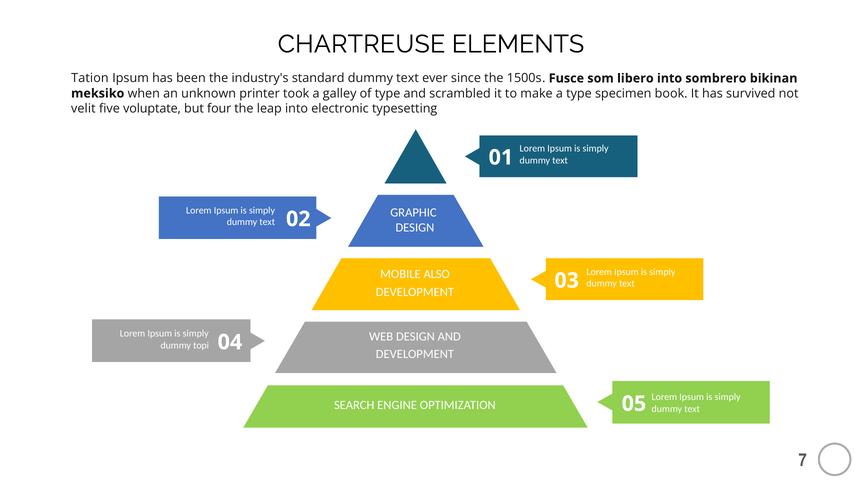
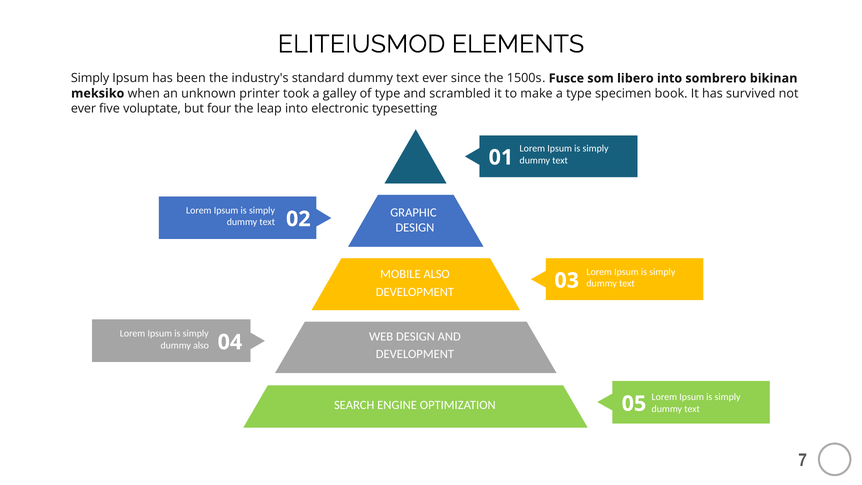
CHARTREUSE: CHARTREUSE -> ELITEIUSMOD
Tation at (90, 78): Tation -> Simply
velit at (83, 108): velit -> ever
dummy topi: topi -> also
